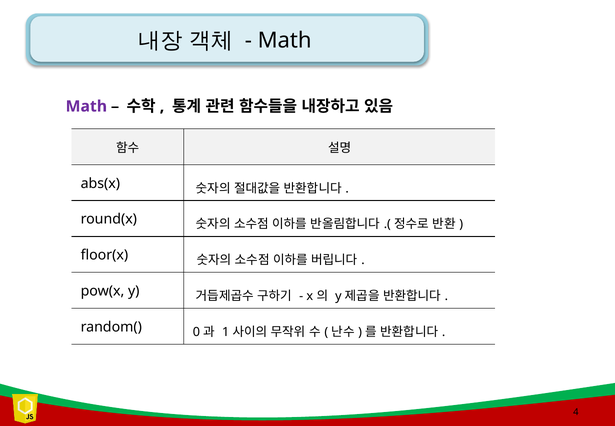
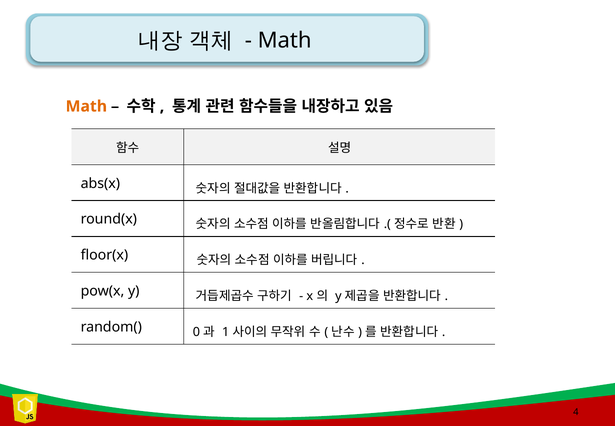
Math at (86, 106) colour: purple -> orange
